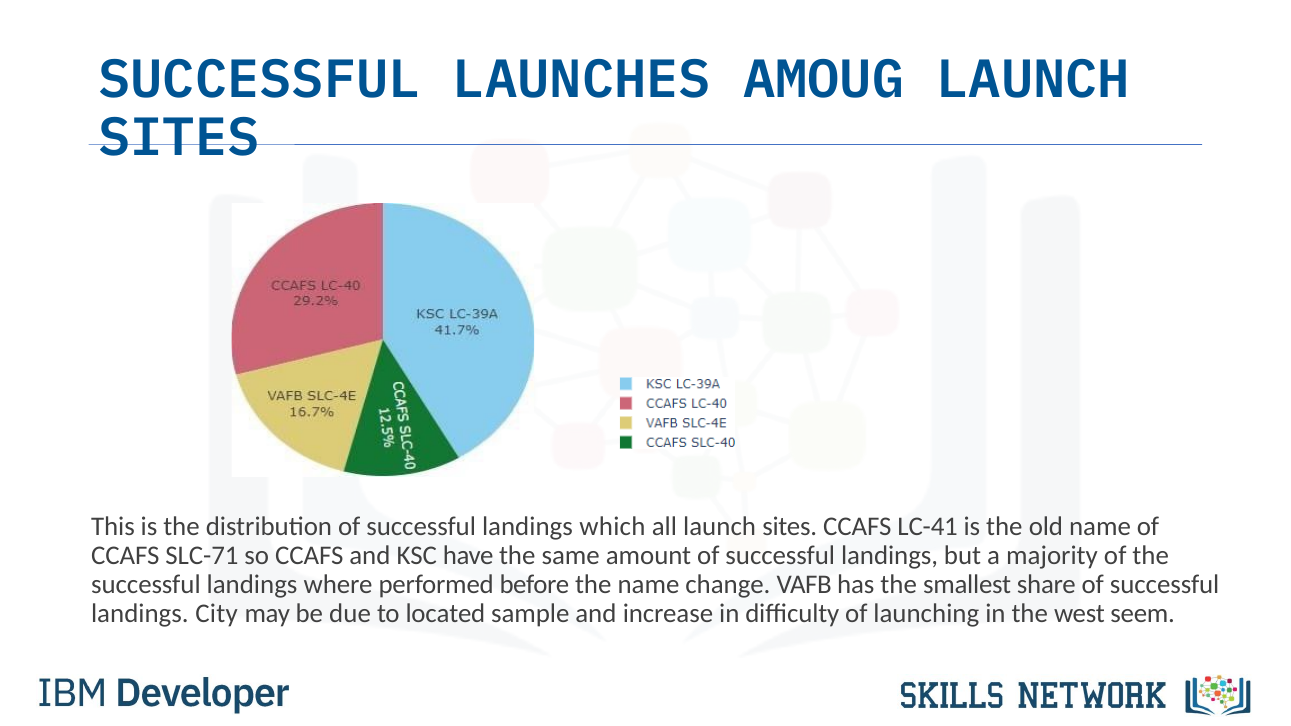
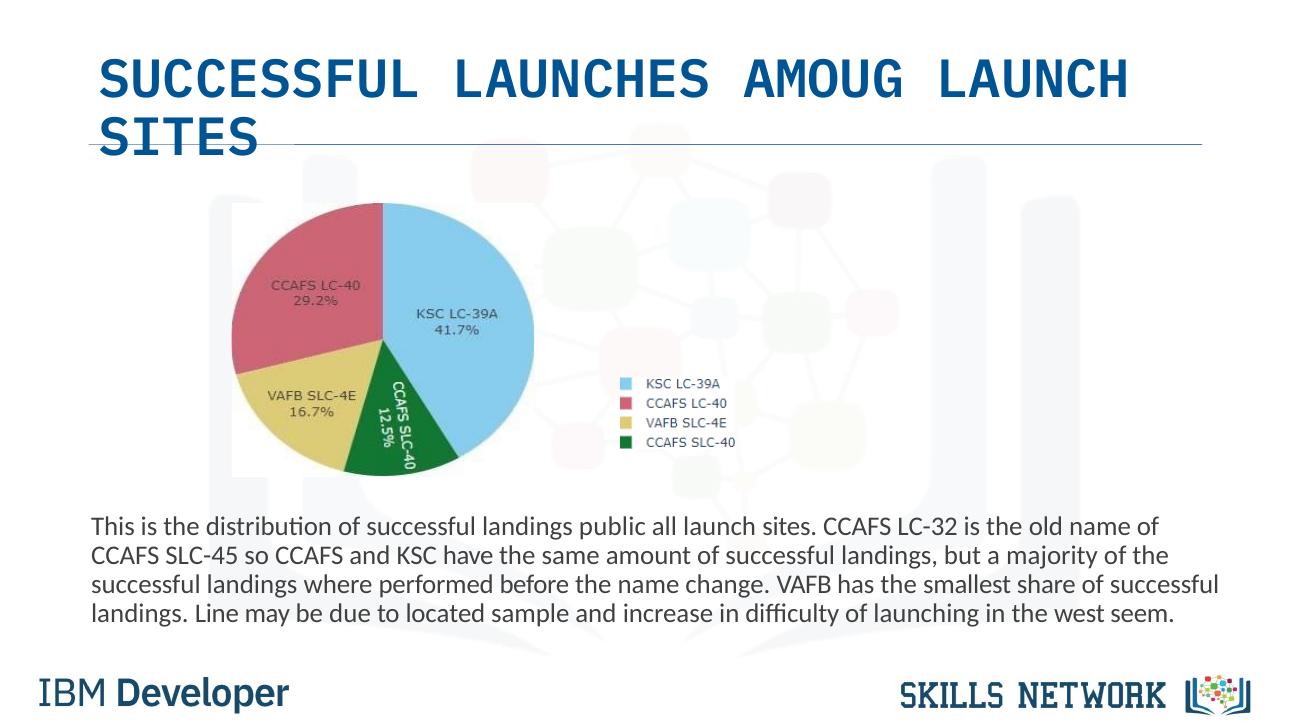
which: which -> public
LC-41: LC-41 -> LC-32
SLC-71: SLC-71 -> SLC-45
City: City -> Line
